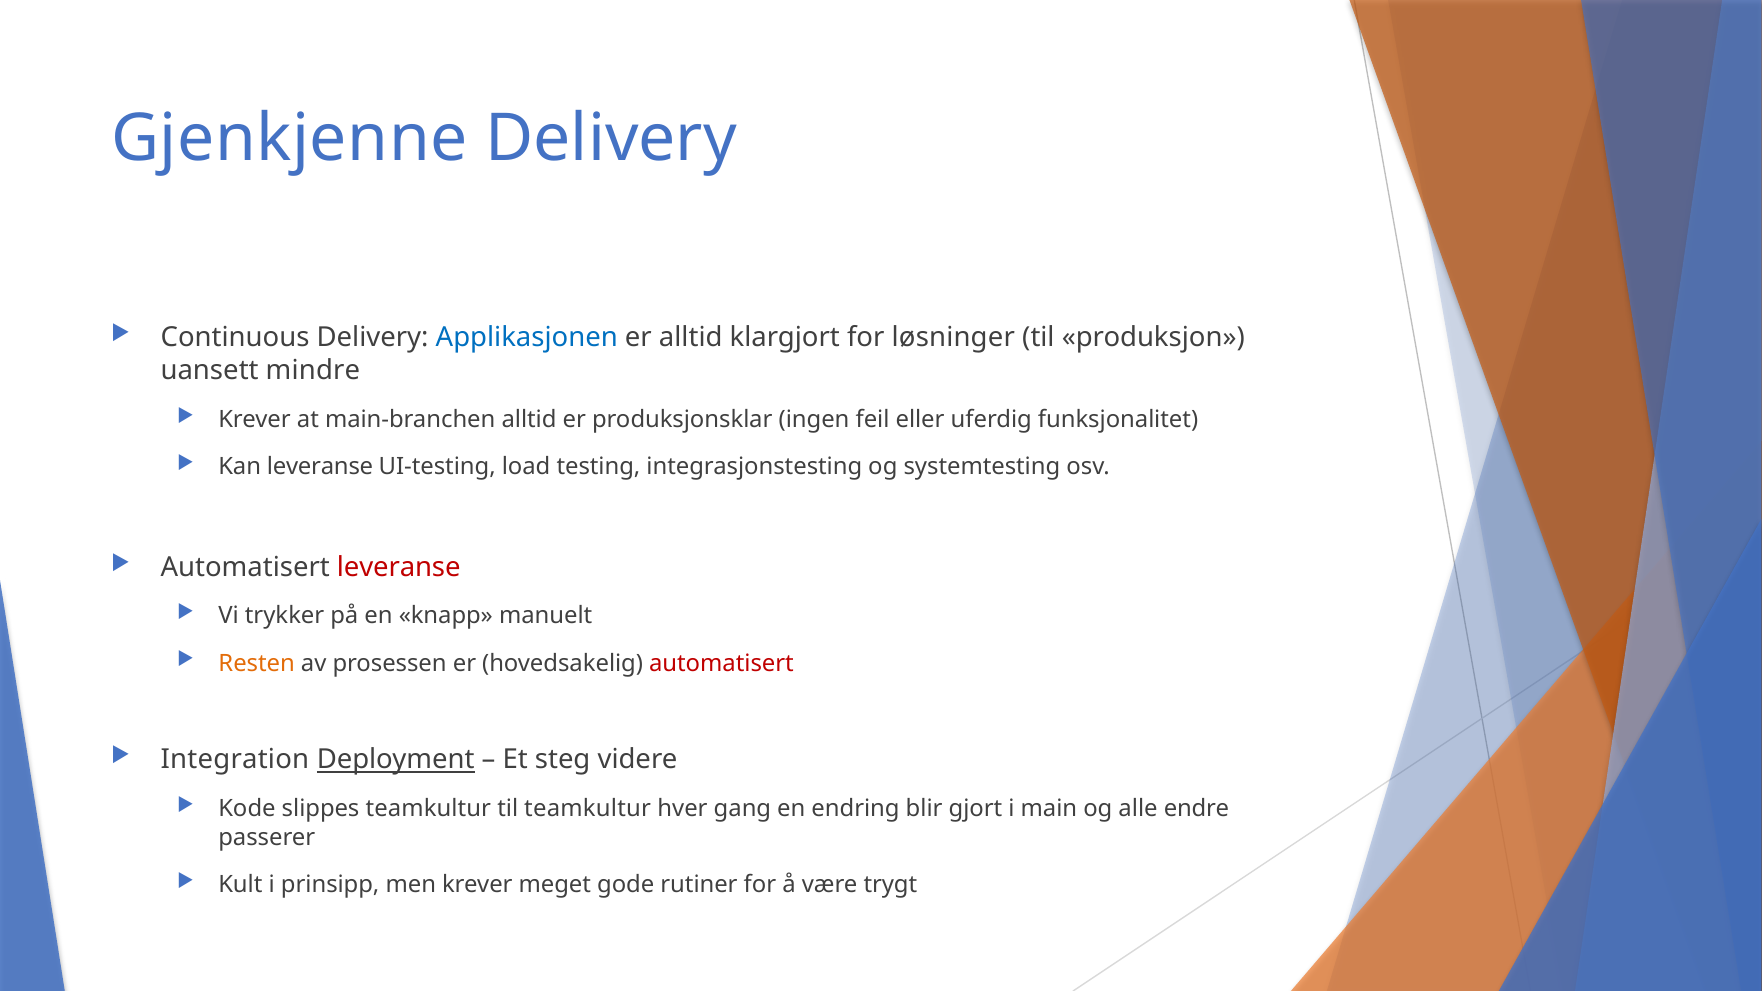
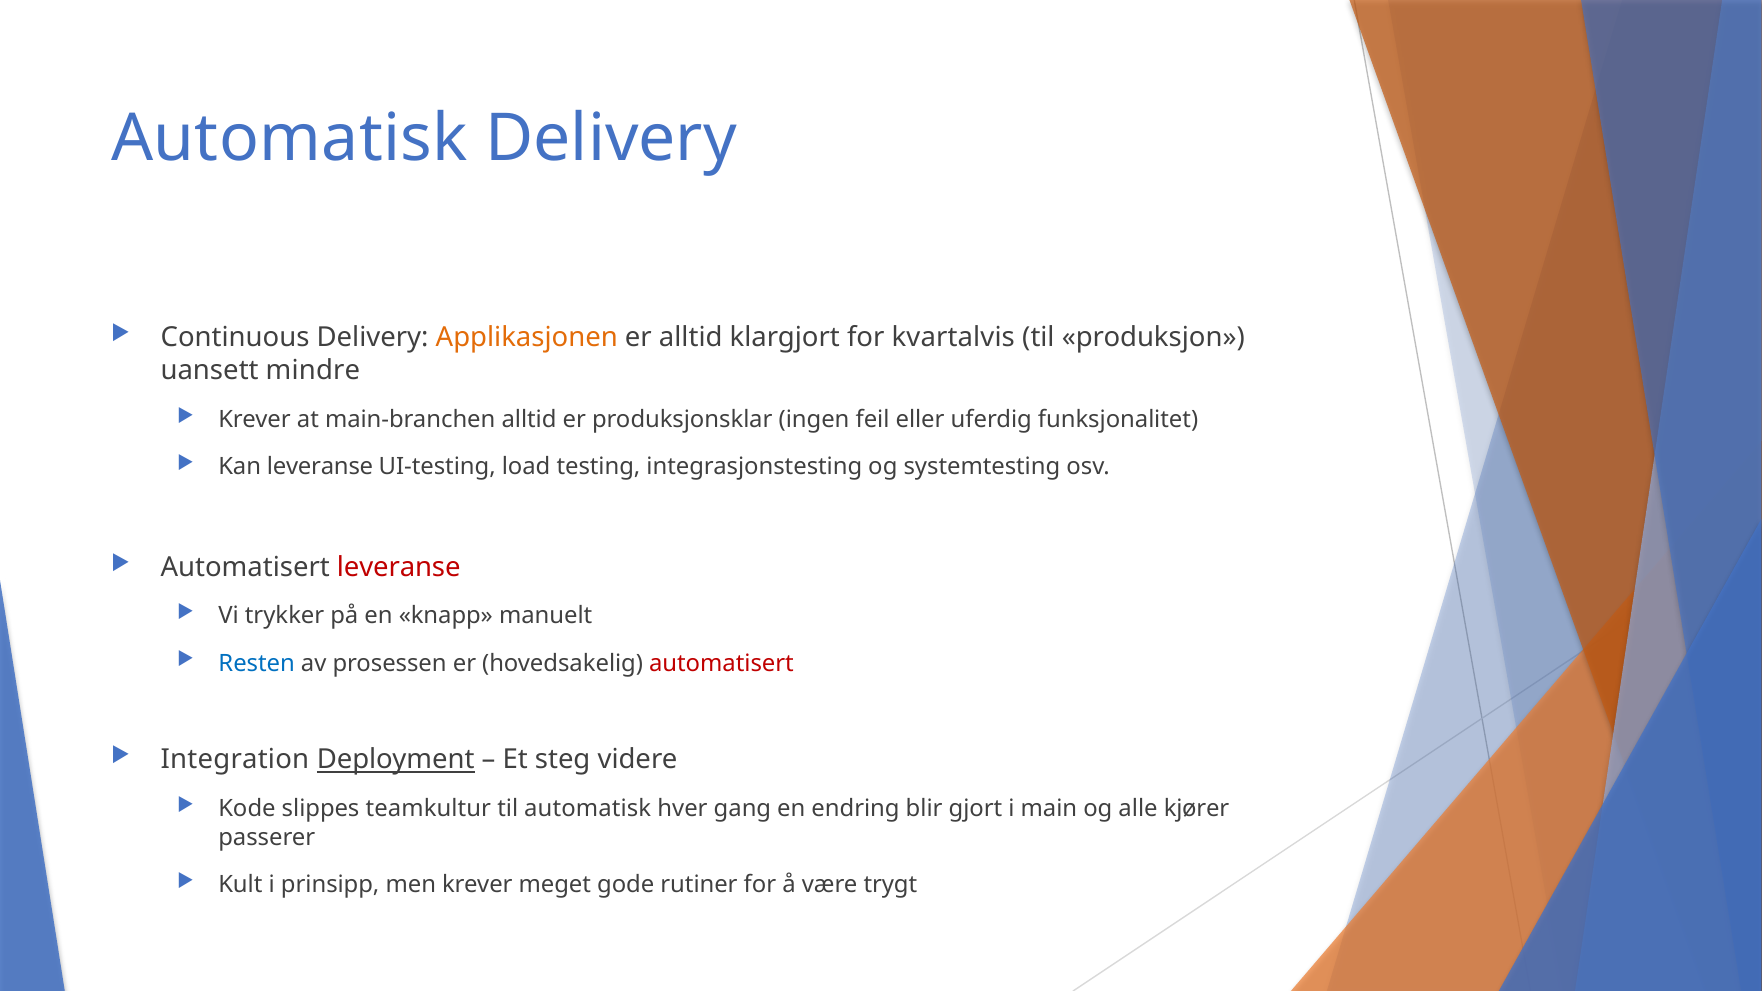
Gjenkjenne at (289, 139): Gjenkjenne -> Automatisk
Applikasjonen colour: blue -> orange
løsninger: løsninger -> kvartalvis
Resten colour: orange -> blue
til teamkultur: teamkultur -> automatisk
endre: endre -> kjører
